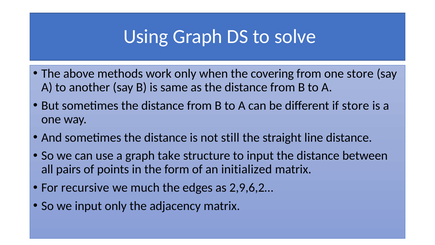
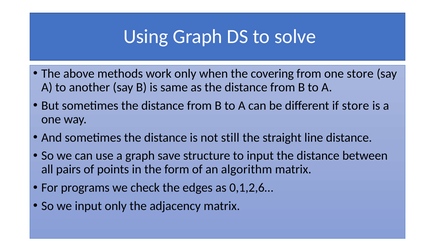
take: take -> save
initialized: initialized -> algorithm
recursive: recursive -> programs
much: much -> check
2,9,6,2…: 2,9,6,2… -> 0,1,2,6…
